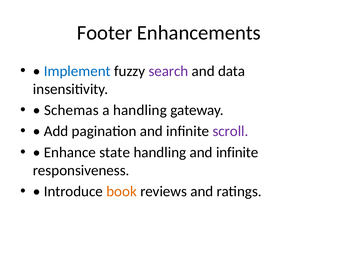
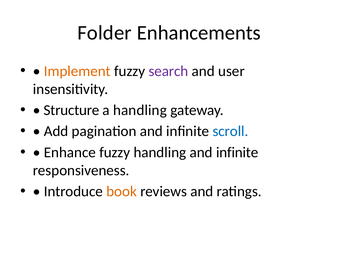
Footer: Footer -> Folder
Implement colour: blue -> orange
data: data -> user
Schemas: Schemas -> Structure
scroll colour: purple -> blue
Enhance state: state -> fuzzy
